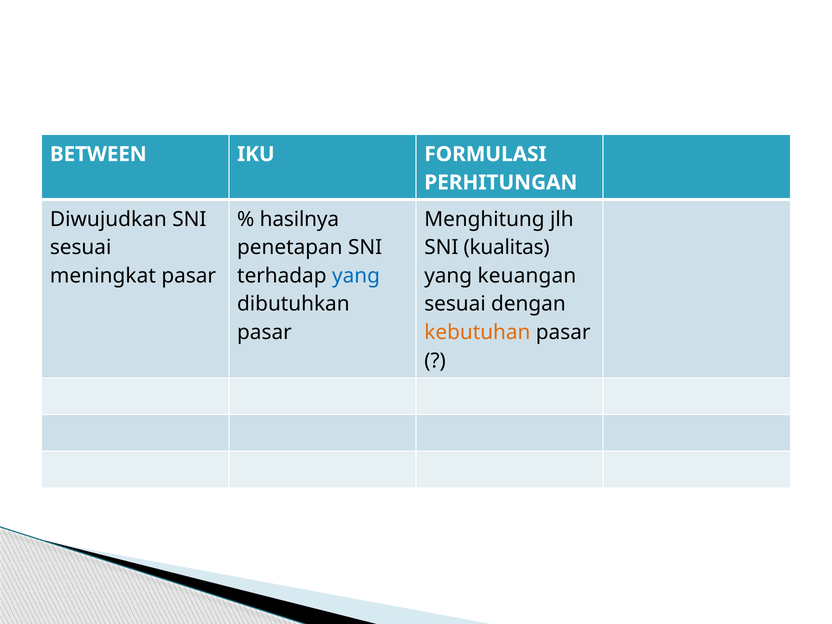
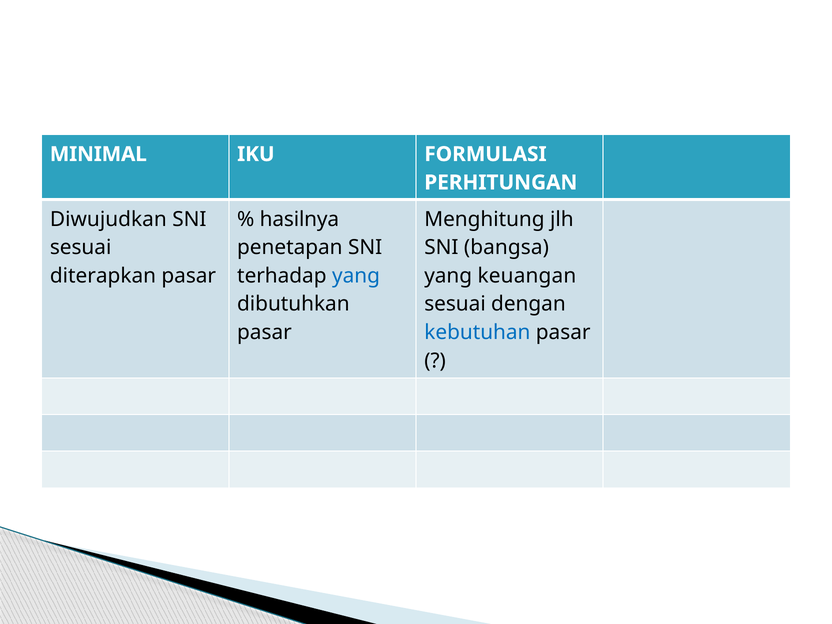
BETWEEN: BETWEEN -> MINIMAL
kualitas: kualitas -> bangsa
meningkat: meningkat -> diterapkan
kebutuhan colour: orange -> blue
